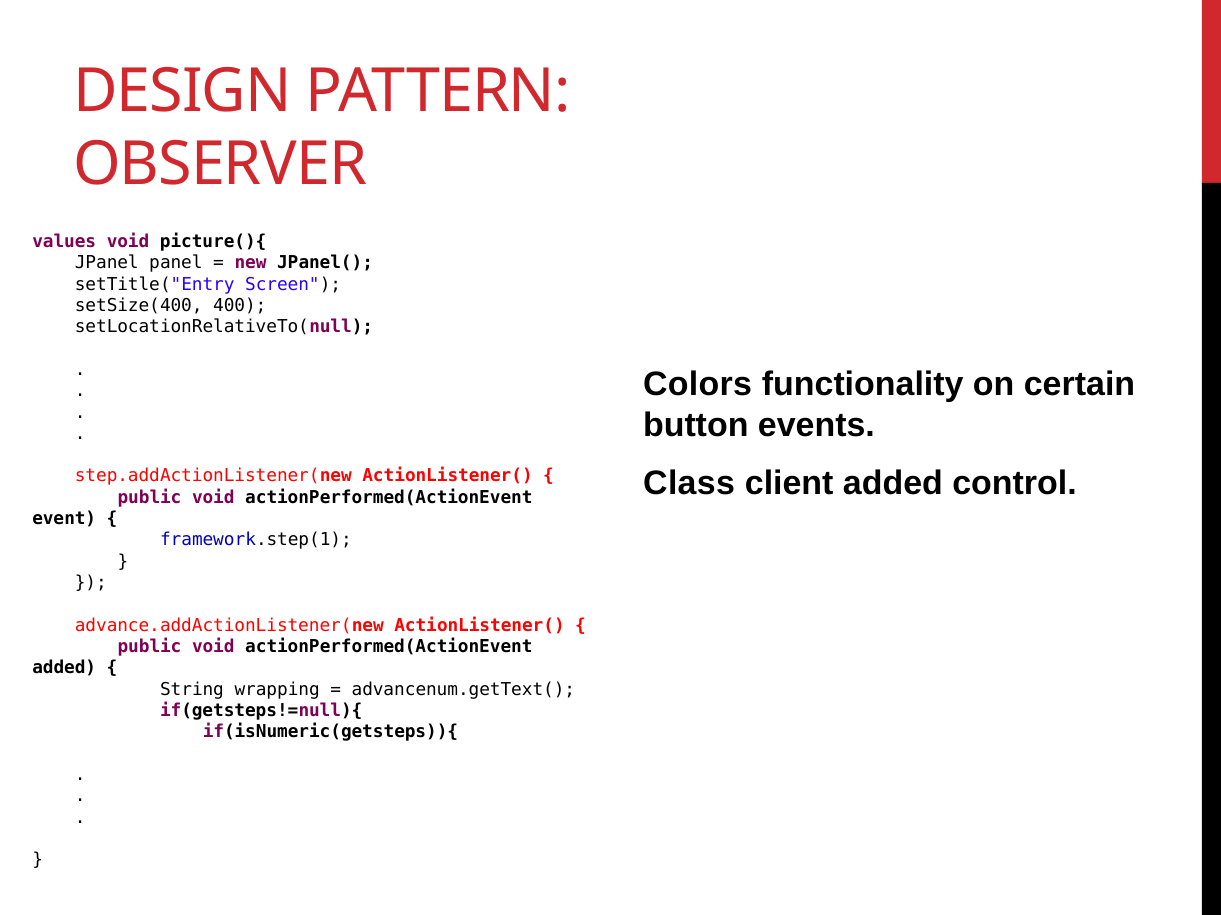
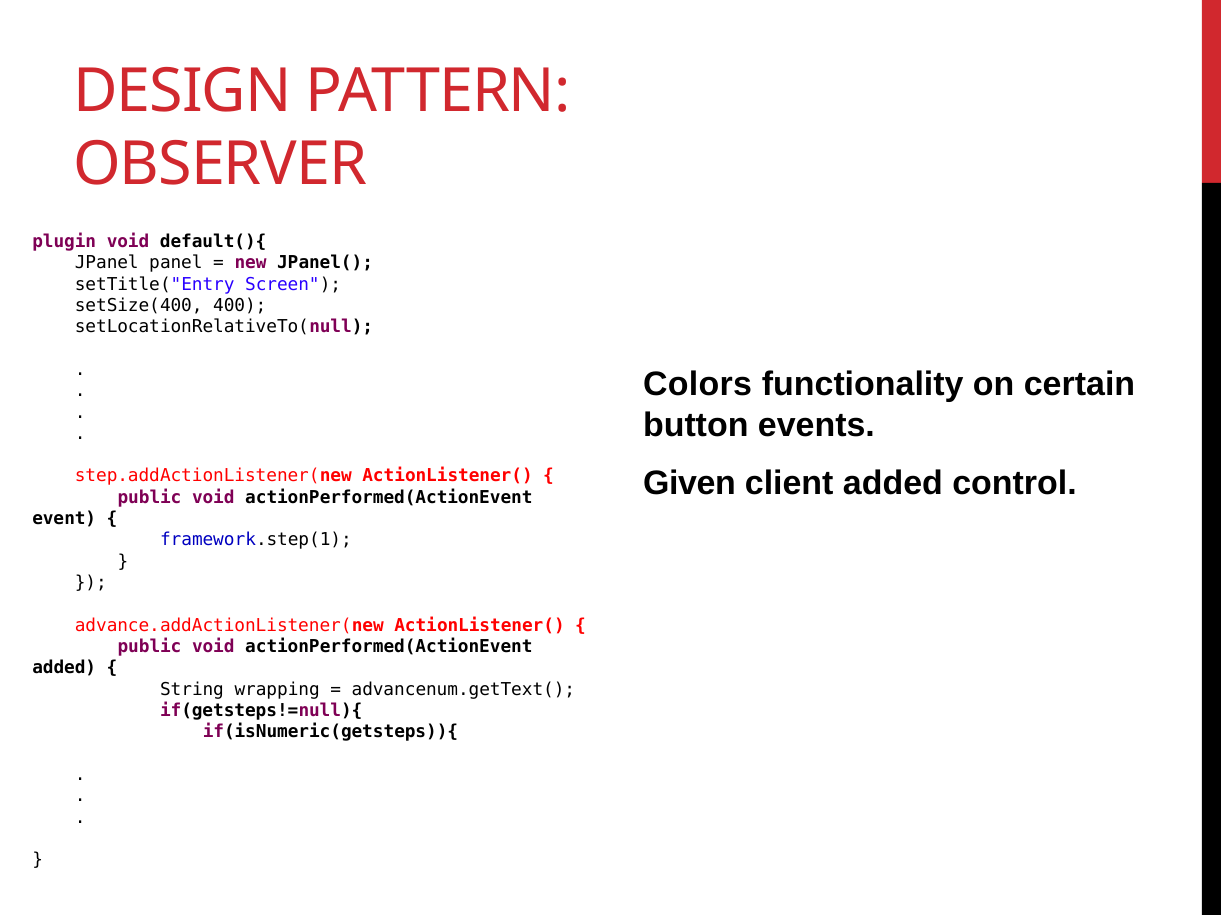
values: values -> plugin
picture(){: picture(){ -> default(){
Class: Class -> Given
